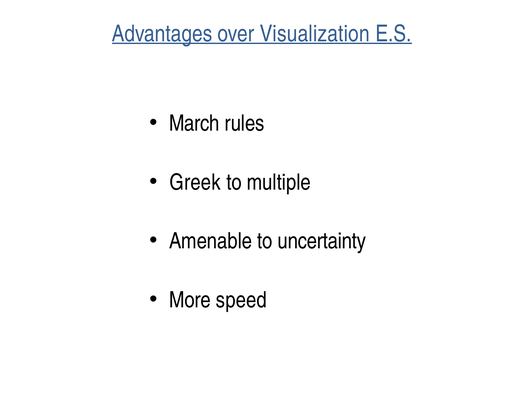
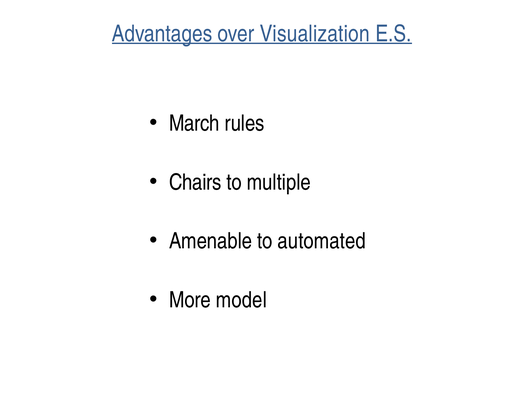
Greek: Greek -> Chairs
uncertainty: uncertainty -> automated
speed: speed -> model
